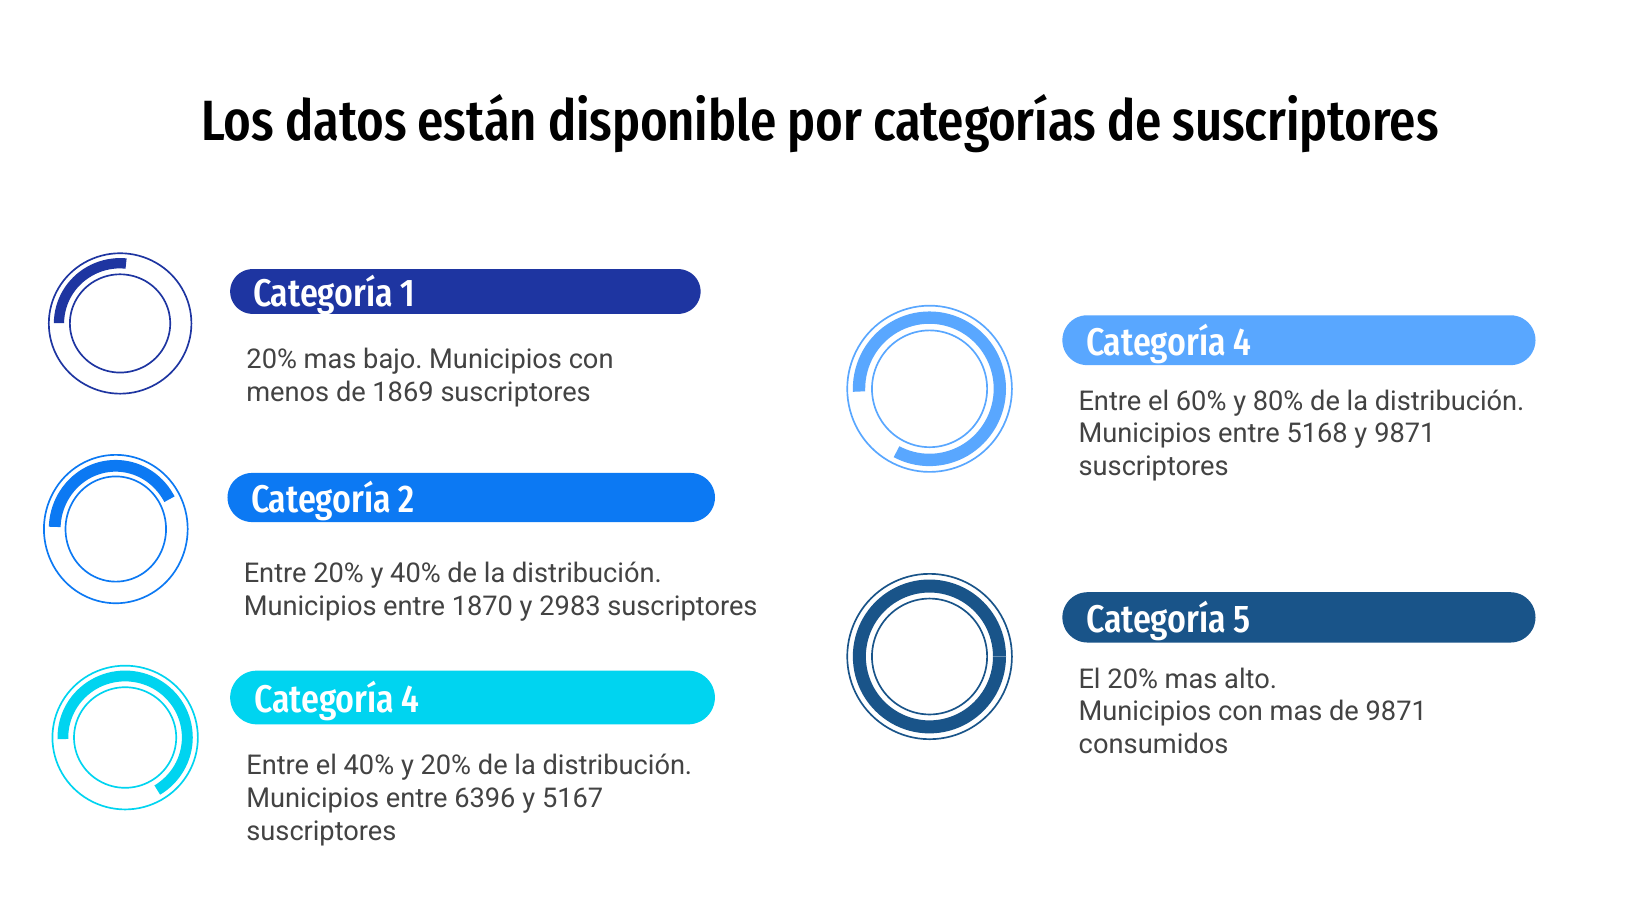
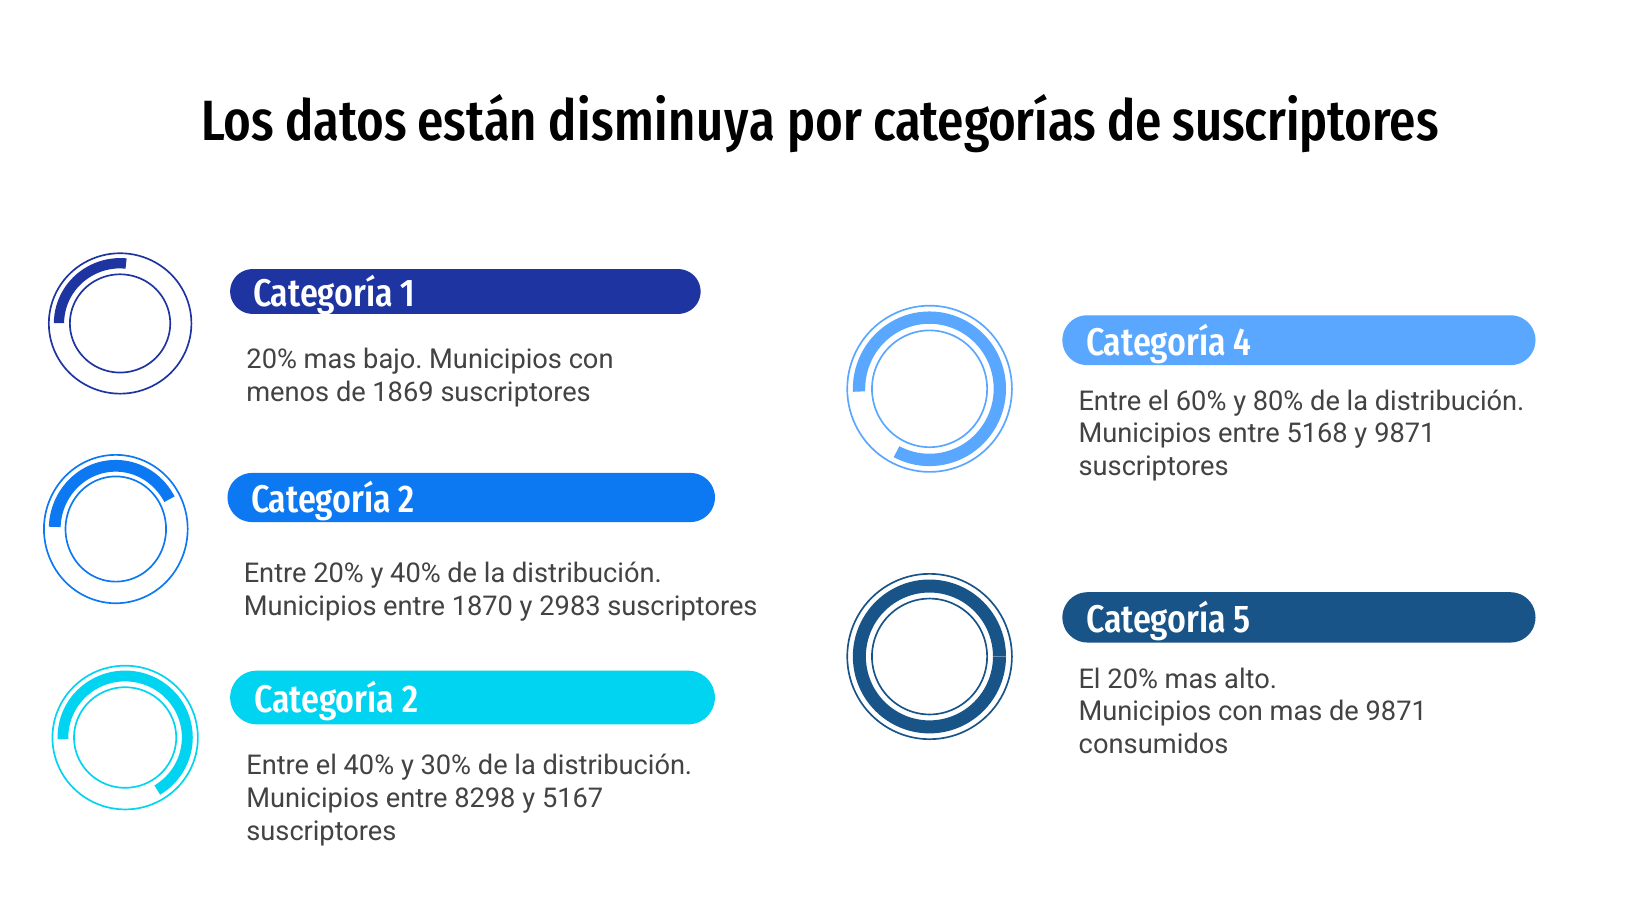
disponible: disponible -> disminuya
4 at (410, 700): 4 -> 2
y 20%: 20% -> 30%
6396: 6396 -> 8298
